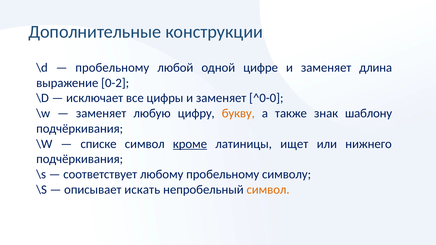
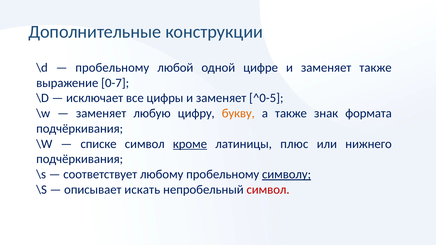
заменяет длина: длина -> также
0-2: 0-2 -> 0-7
^0-0: ^0-0 -> ^0-5
шаблону: шаблону -> формата
ищет: ищет -> плюс
символу underline: none -> present
символ at (268, 190) colour: orange -> red
